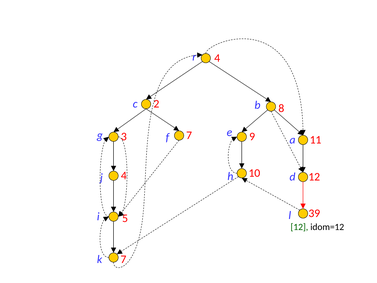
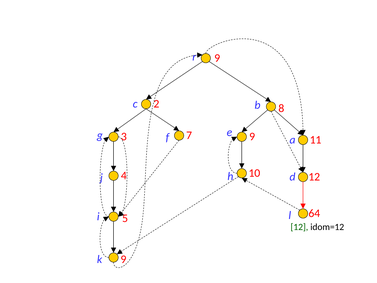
r 4: 4 -> 9
39: 39 -> 64
k 7: 7 -> 9
